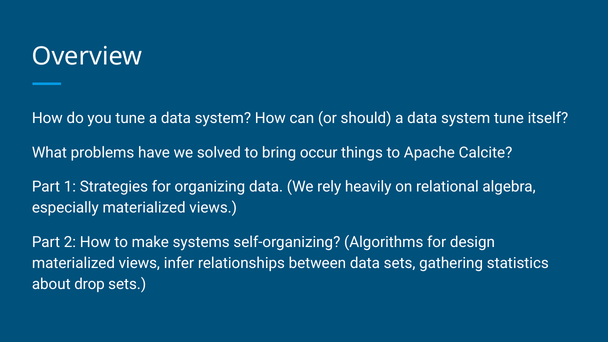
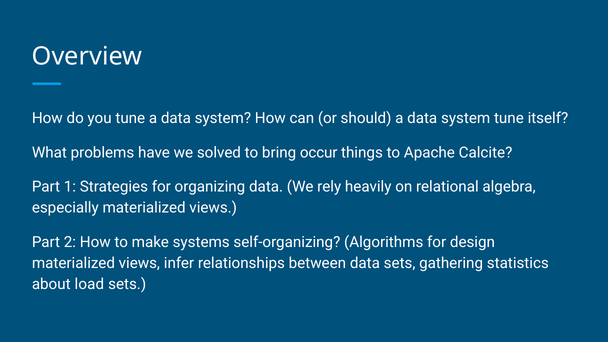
drop: drop -> load
